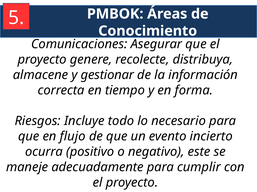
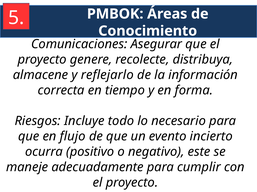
gestionar: gestionar -> reflejarlo
